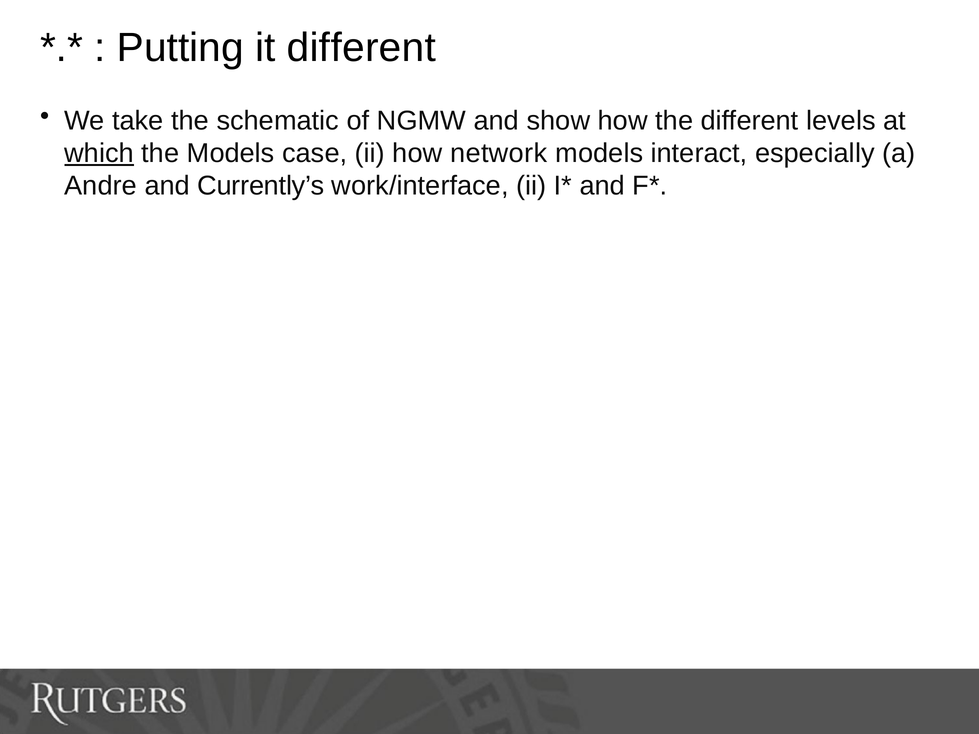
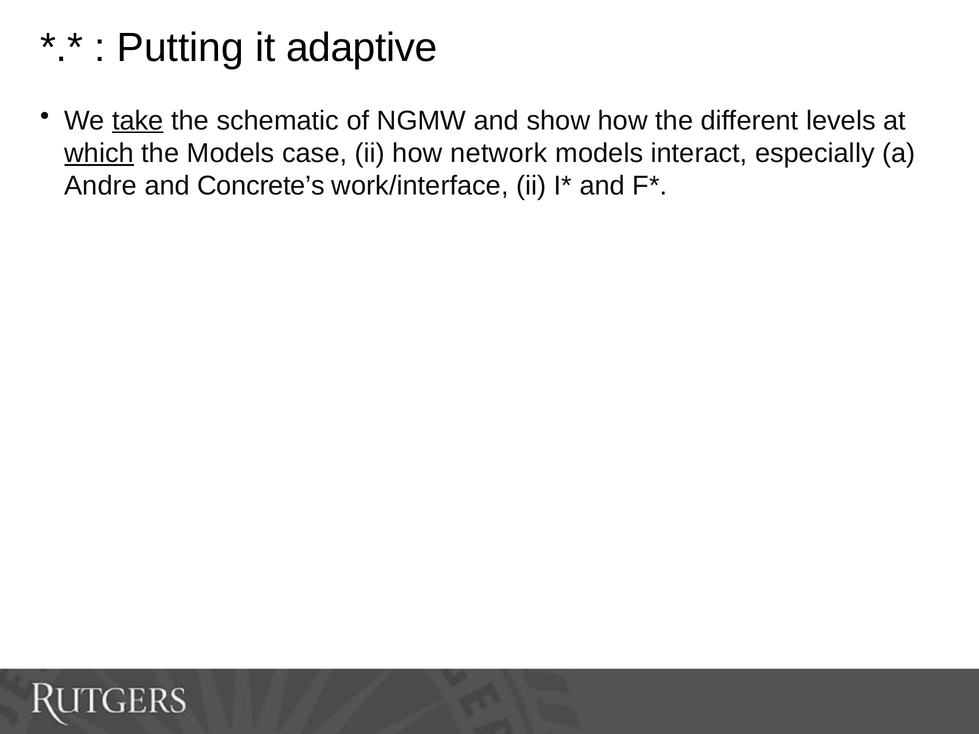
it different: different -> adaptive
take underline: none -> present
Currently’s: Currently’s -> Concrete’s
